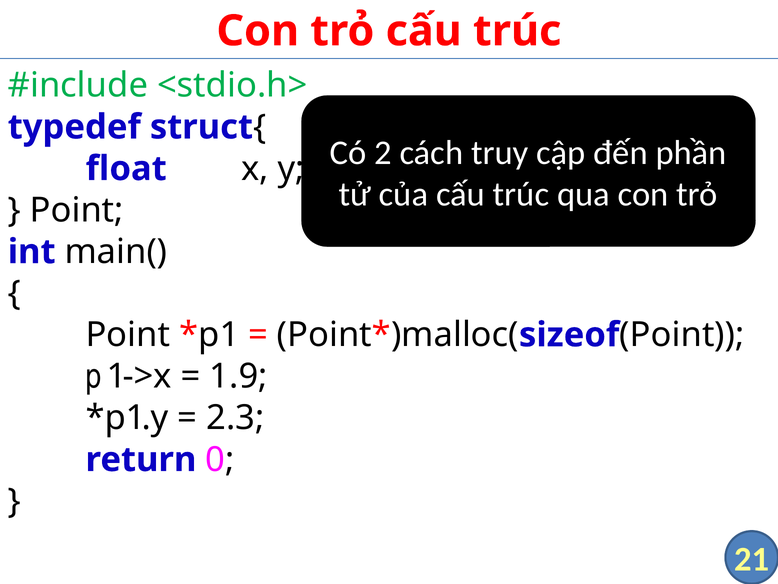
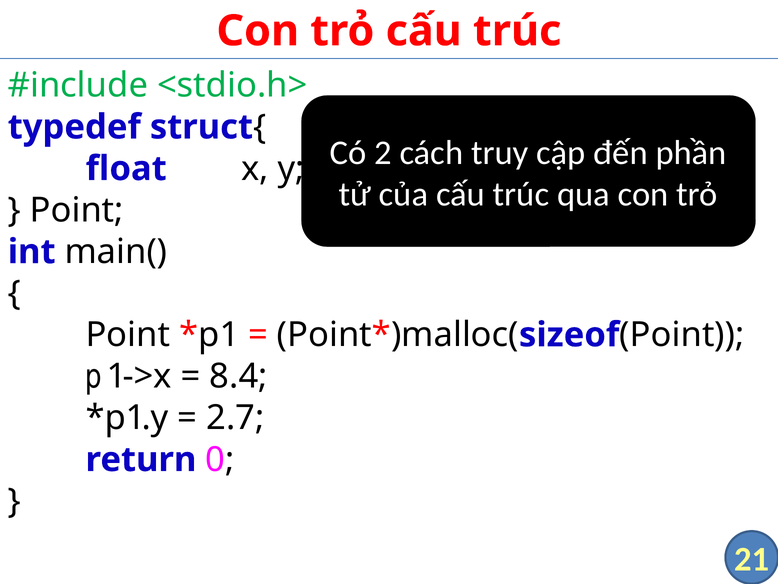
1.9: 1.9 -> 8.4
2.3: 2.3 -> 2.7
